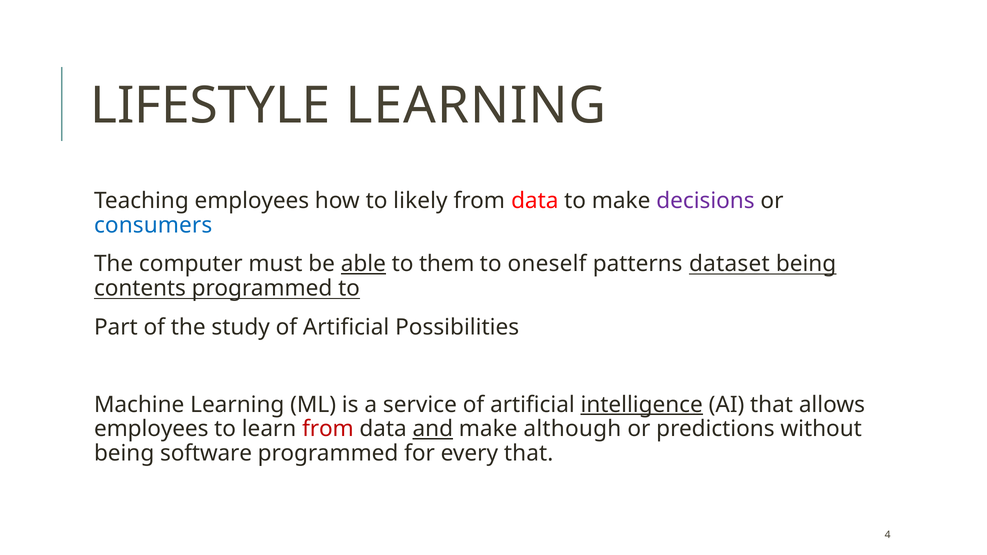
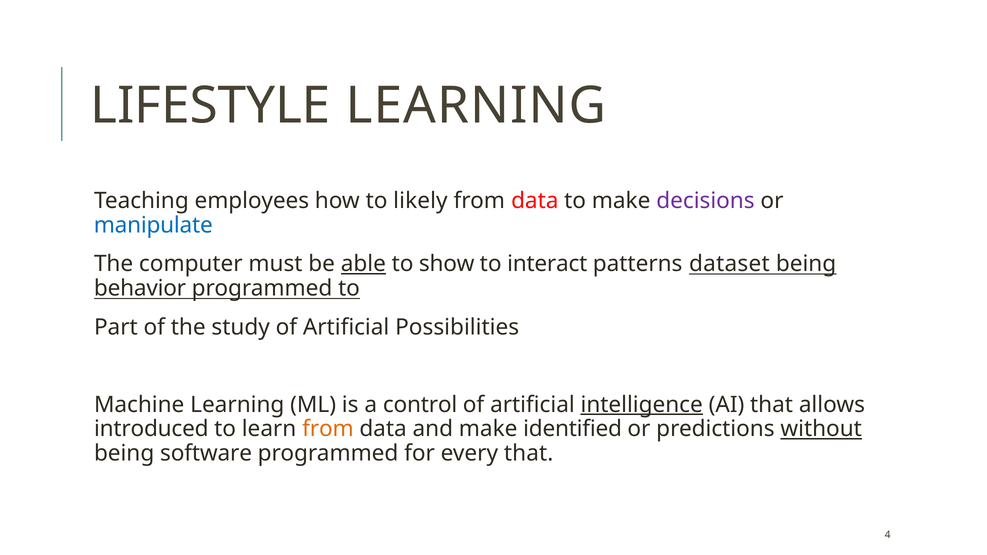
consumers: consumers -> manipulate
them: them -> show
oneself: oneself -> interact
contents: contents -> behavior
service: service -> control
employees at (151, 429): employees -> introduced
from at (328, 429) colour: red -> orange
and underline: present -> none
although: although -> identified
without underline: none -> present
